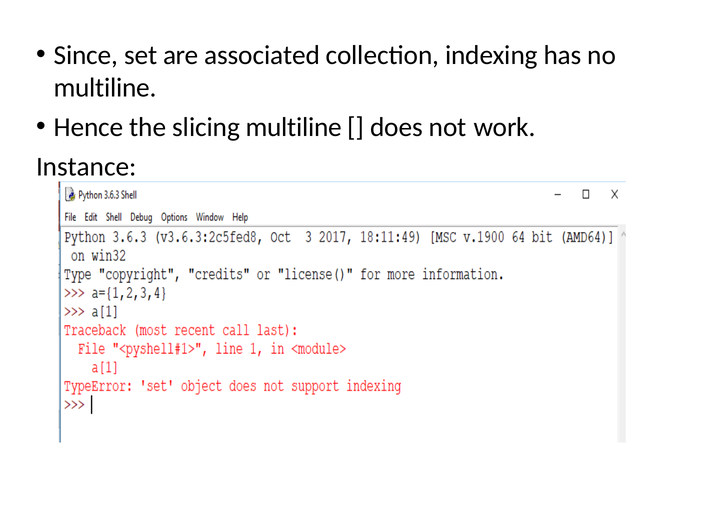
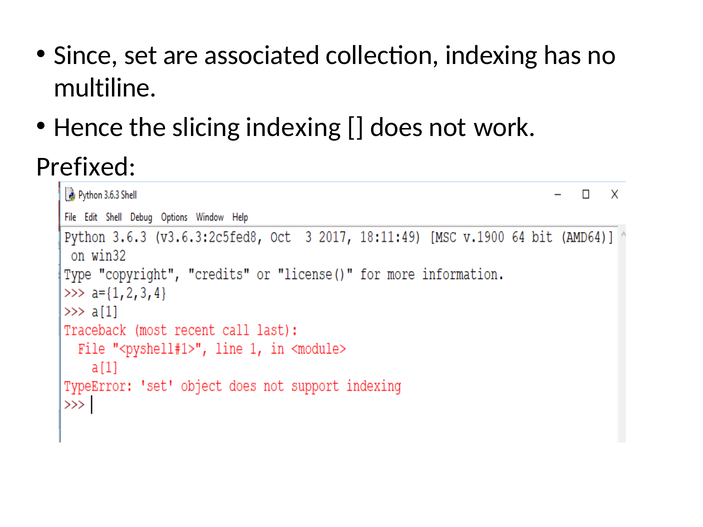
slicing multiline: multiline -> indexing
Instance: Instance -> Prefixed
